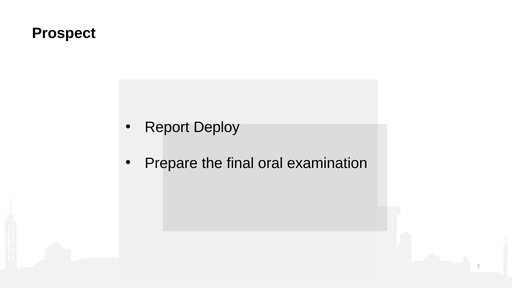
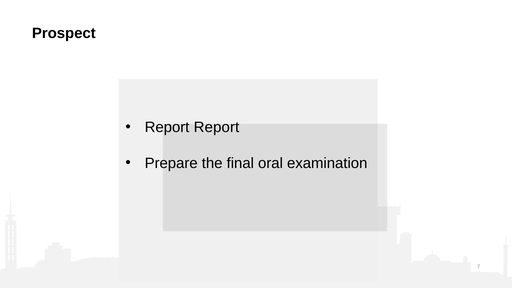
Report Deploy: Deploy -> Report
